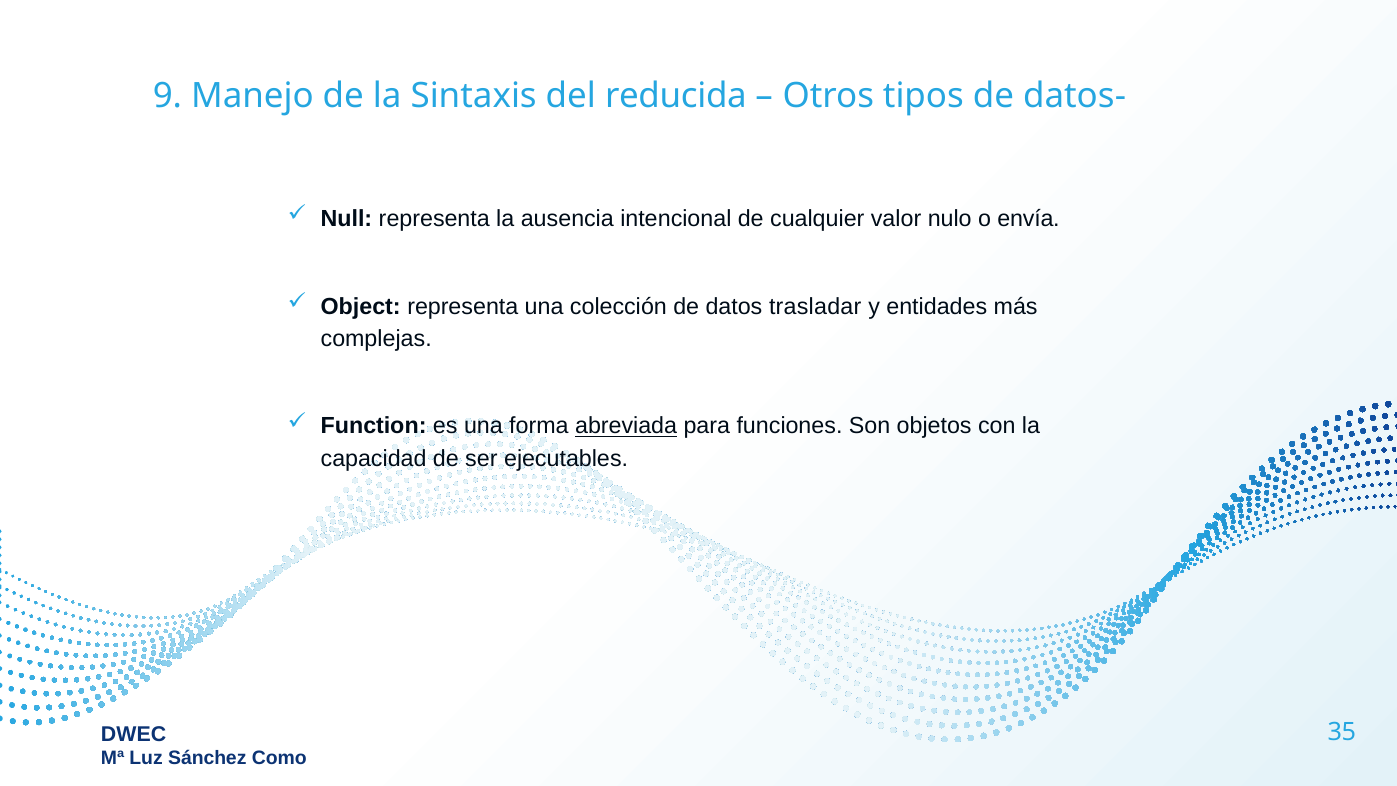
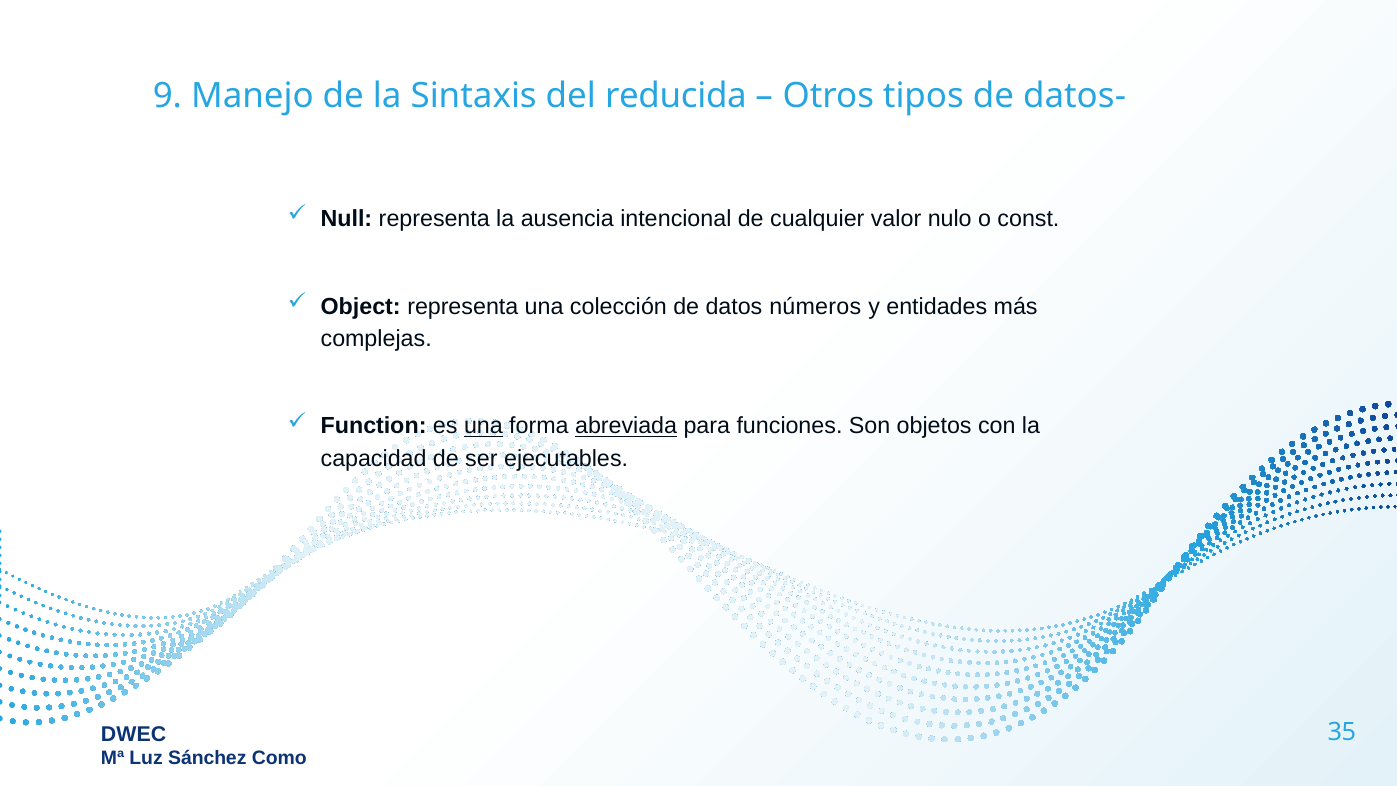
envía: envía -> const
trasladar: trasladar -> números
una at (483, 426) underline: none -> present
